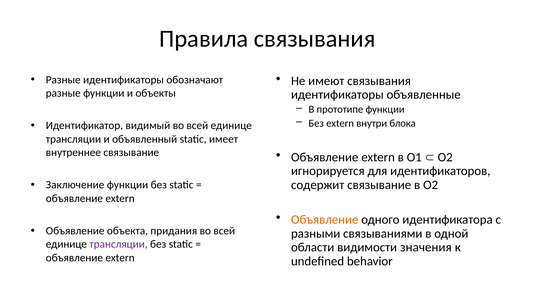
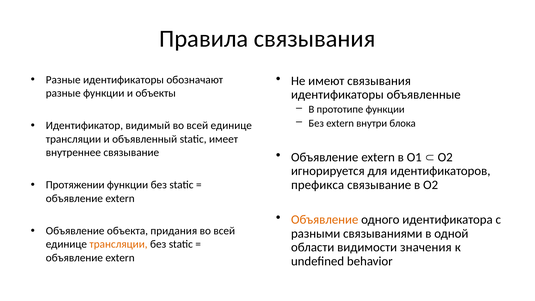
Заключение: Заключение -> Протяжении
содержит: содержит -> префикса
трансляции at (119, 244) colour: purple -> orange
